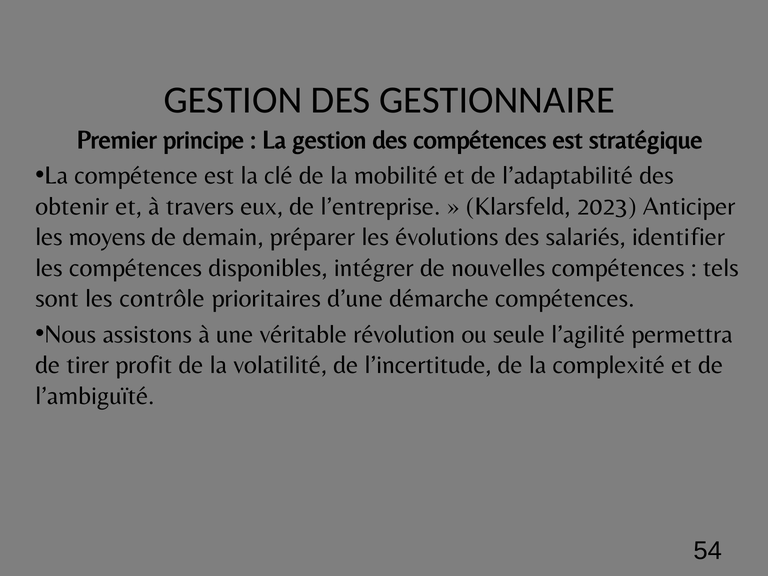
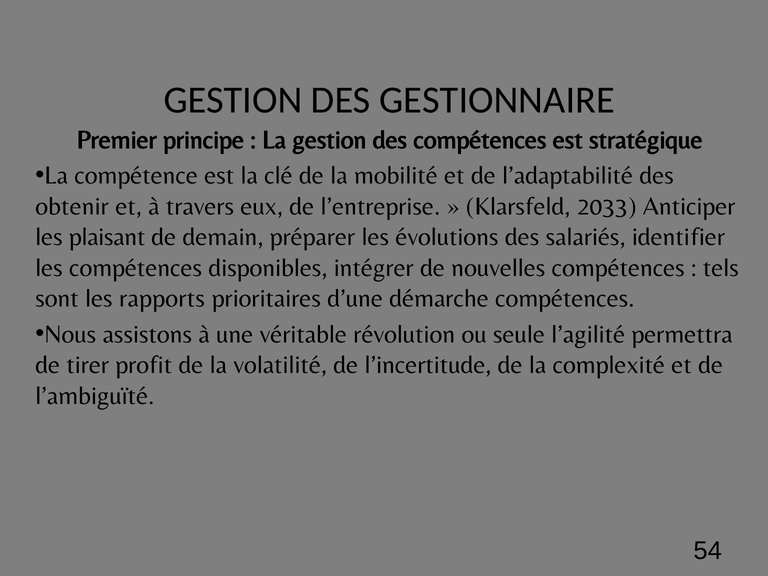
2023: 2023 -> 2033
moyens: moyens -> plaisant
contrôle: contrôle -> rapports
